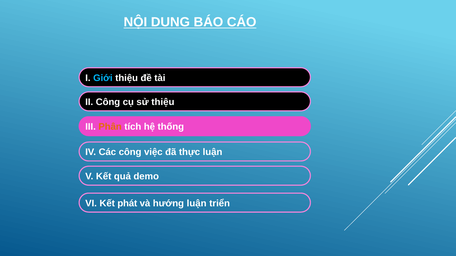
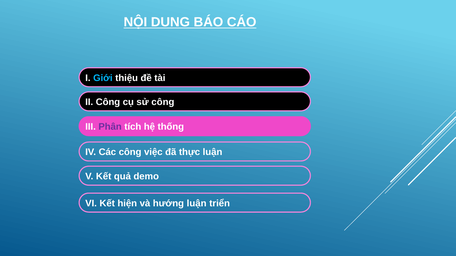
sử thiệu: thiệu -> công
Phân colour: orange -> purple
phát: phát -> hiện
